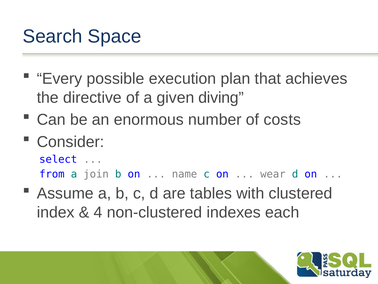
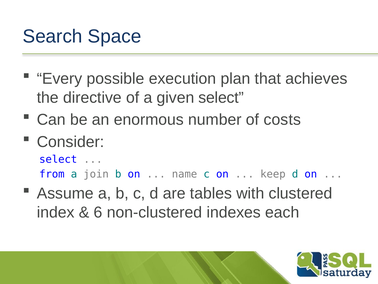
given diving: diving -> select
wear: wear -> keep
4: 4 -> 6
